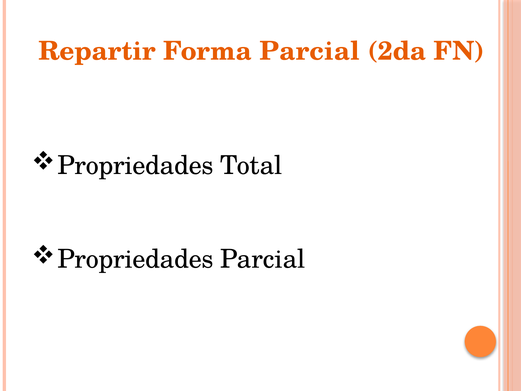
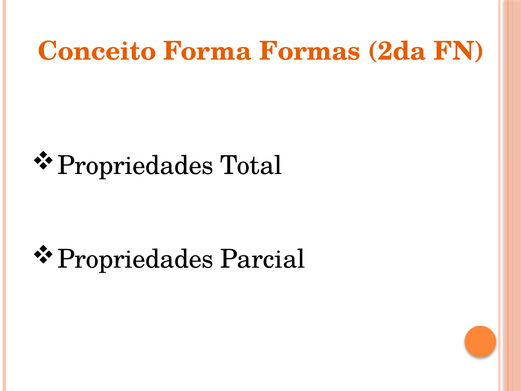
Repartir: Repartir -> Conceito
Forma Parcial: Parcial -> Formas
